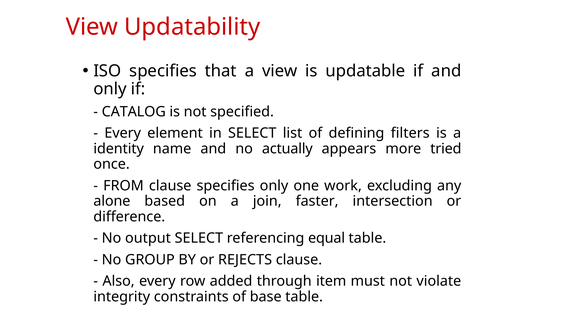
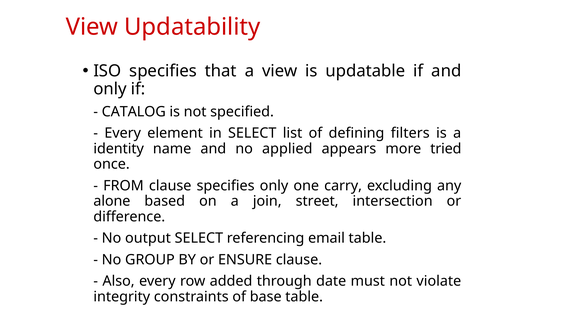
actually: actually -> applied
work: work -> carry
faster: faster -> street
equal: equal -> email
REJECTS: REJECTS -> ENSURE
item: item -> date
